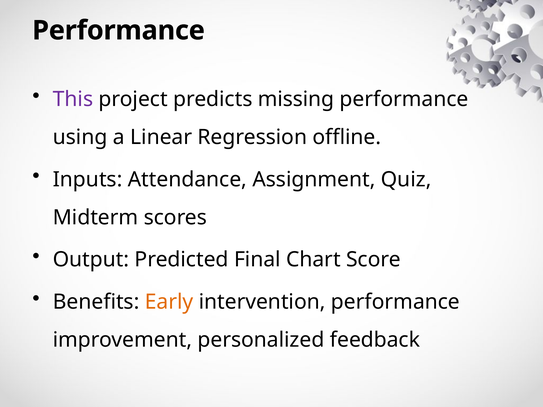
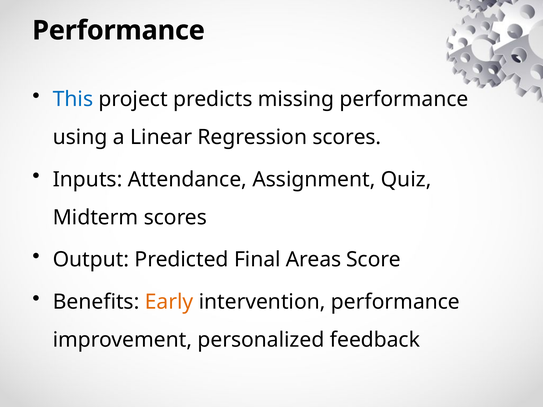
This colour: purple -> blue
Regression offline: offline -> scores
Chart: Chart -> Areas
